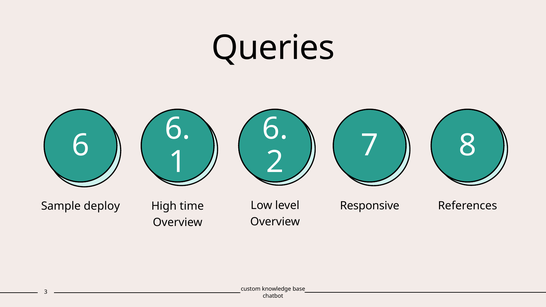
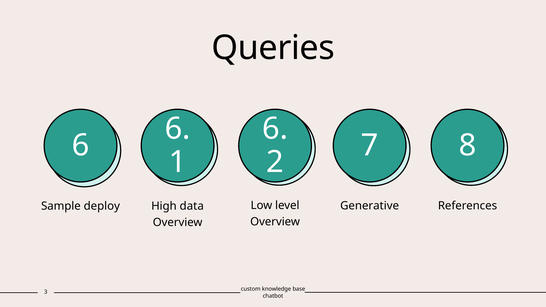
Responsive: Responsive -> Generative
time: time -> data
